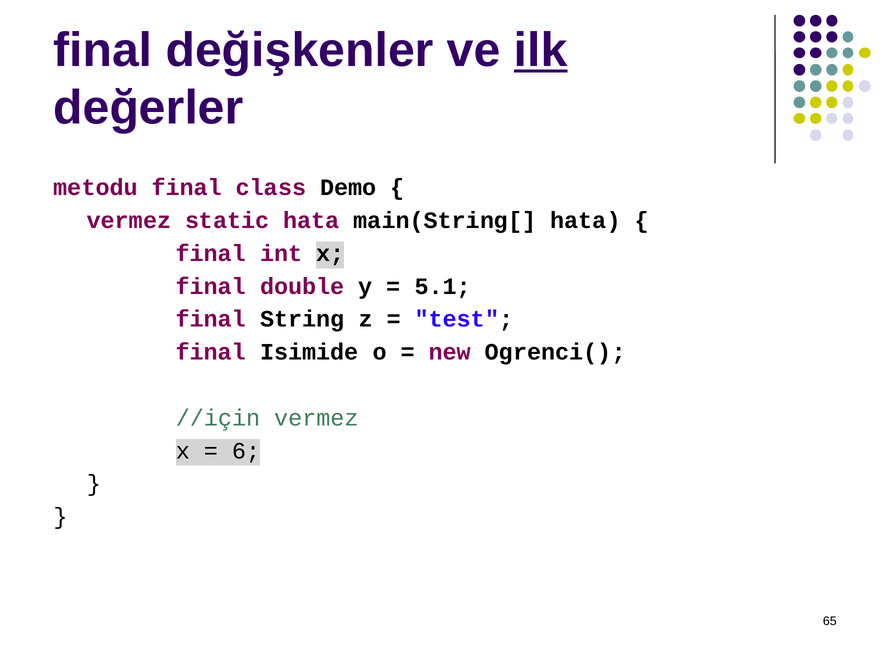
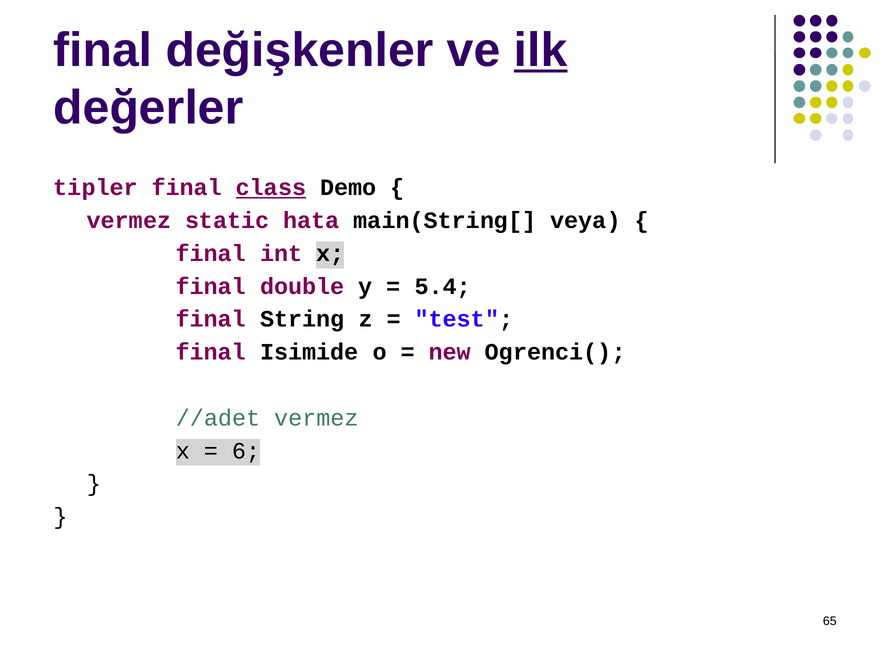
metodu: metodu -> tipler
class underline: none -> present
main(String[ hata: hata -> veya
5.1: 5.1 -> 5.4
//için: //için -> //adet
